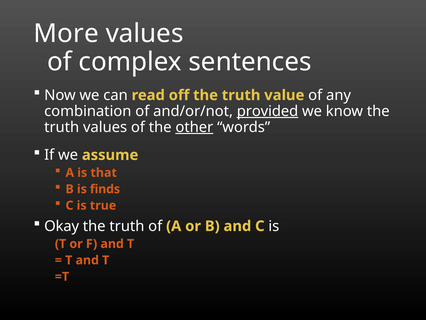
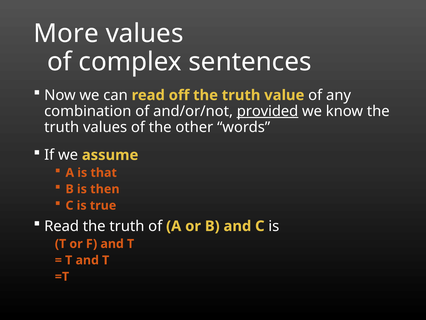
other underline: present -> none
finds: finds -> then
Okay at (62, 226): Okay -> Read
